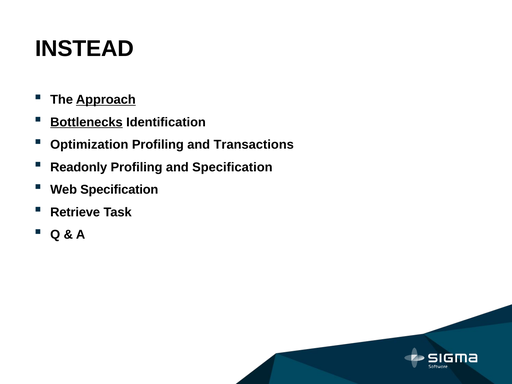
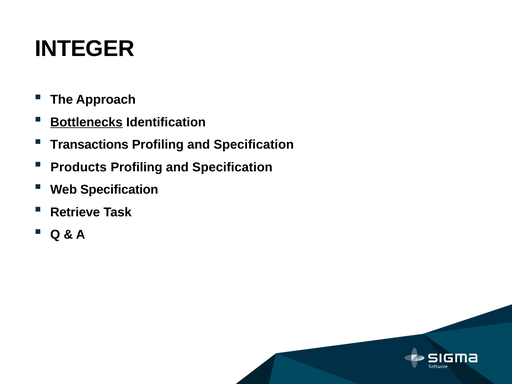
INSTEAD: INSTEAD -> INTEGER
Approach underline: present -> none
Optimization: Optimization -> Transactions
Transactions at (254, 145): Transactions -> Specification
Readonly: Readonly -> Products
